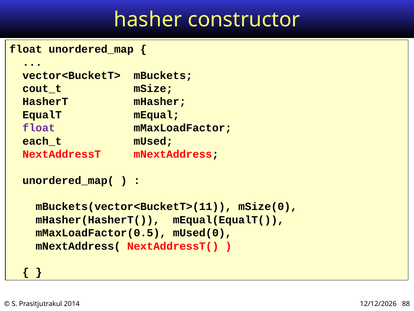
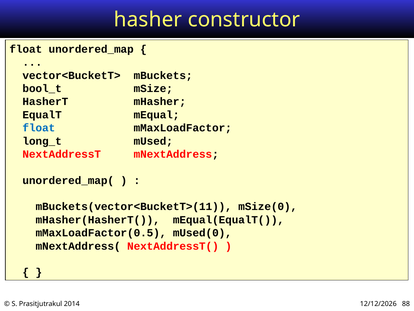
cout_t: cout_t -> bool_t
float at (39, 128) colour: purple -> blue
each_t: each_t -> long_t
